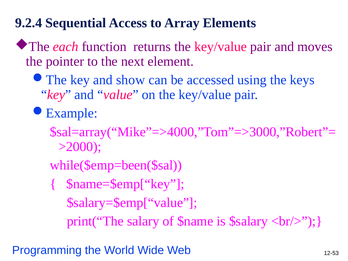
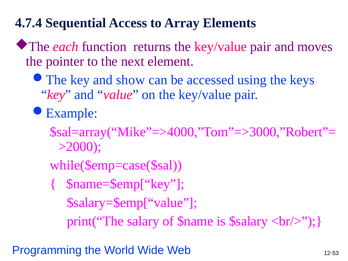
9.2.4: 9.2.4 -> 4.7.4
while($emp=been($sal: while($emp=been($sal -> while($emp=case($sal
